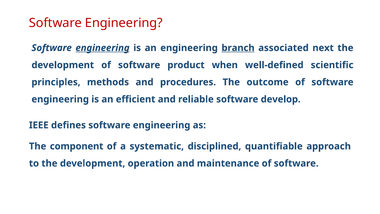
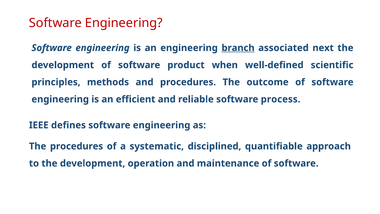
engineering at (103, 48) underline: present -> none
develop: develop -> process
The component: component -> procedures
